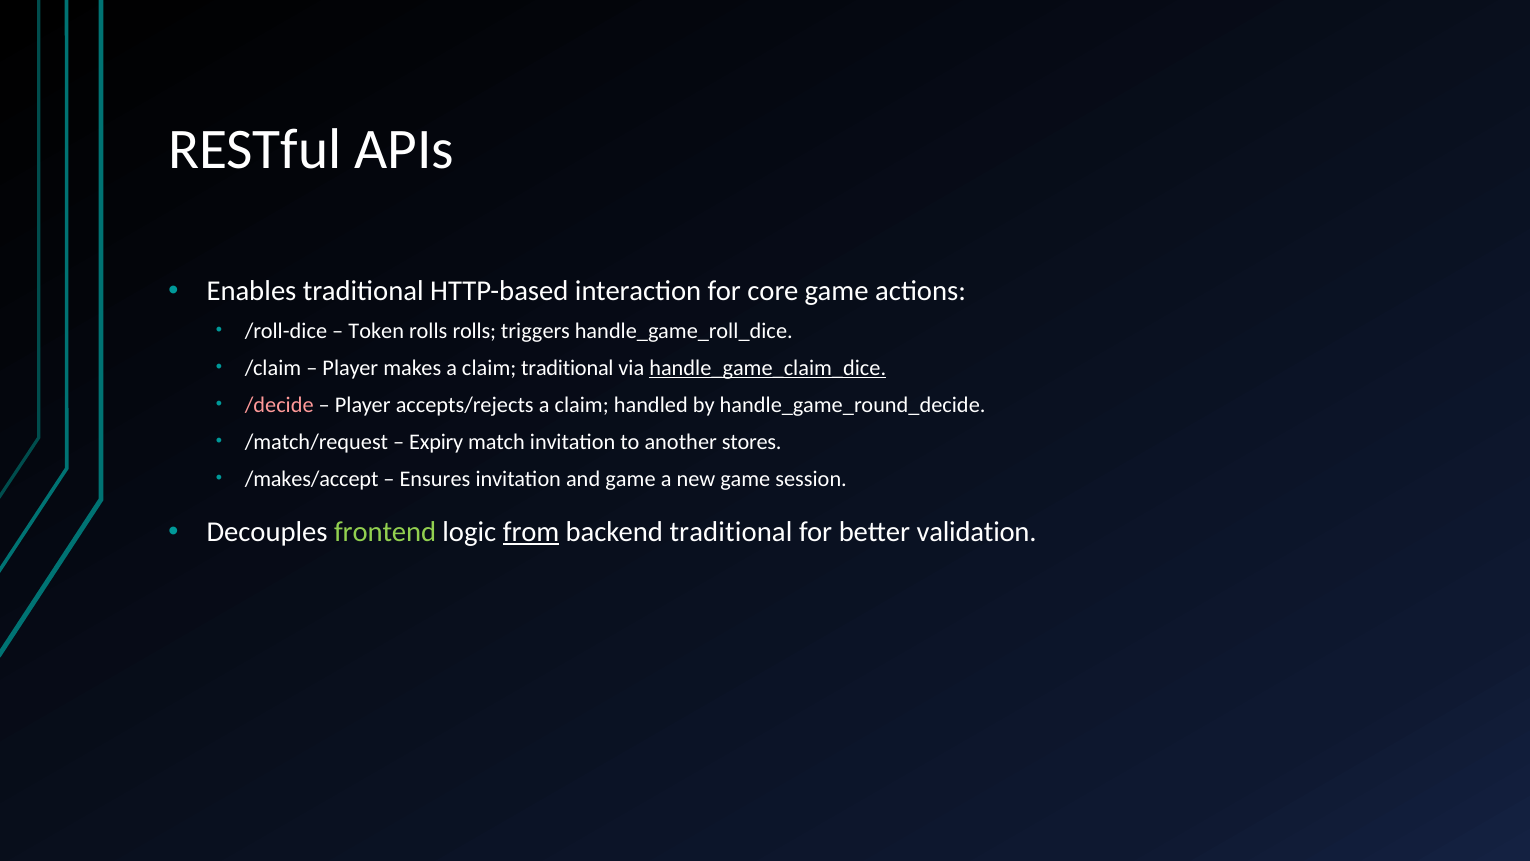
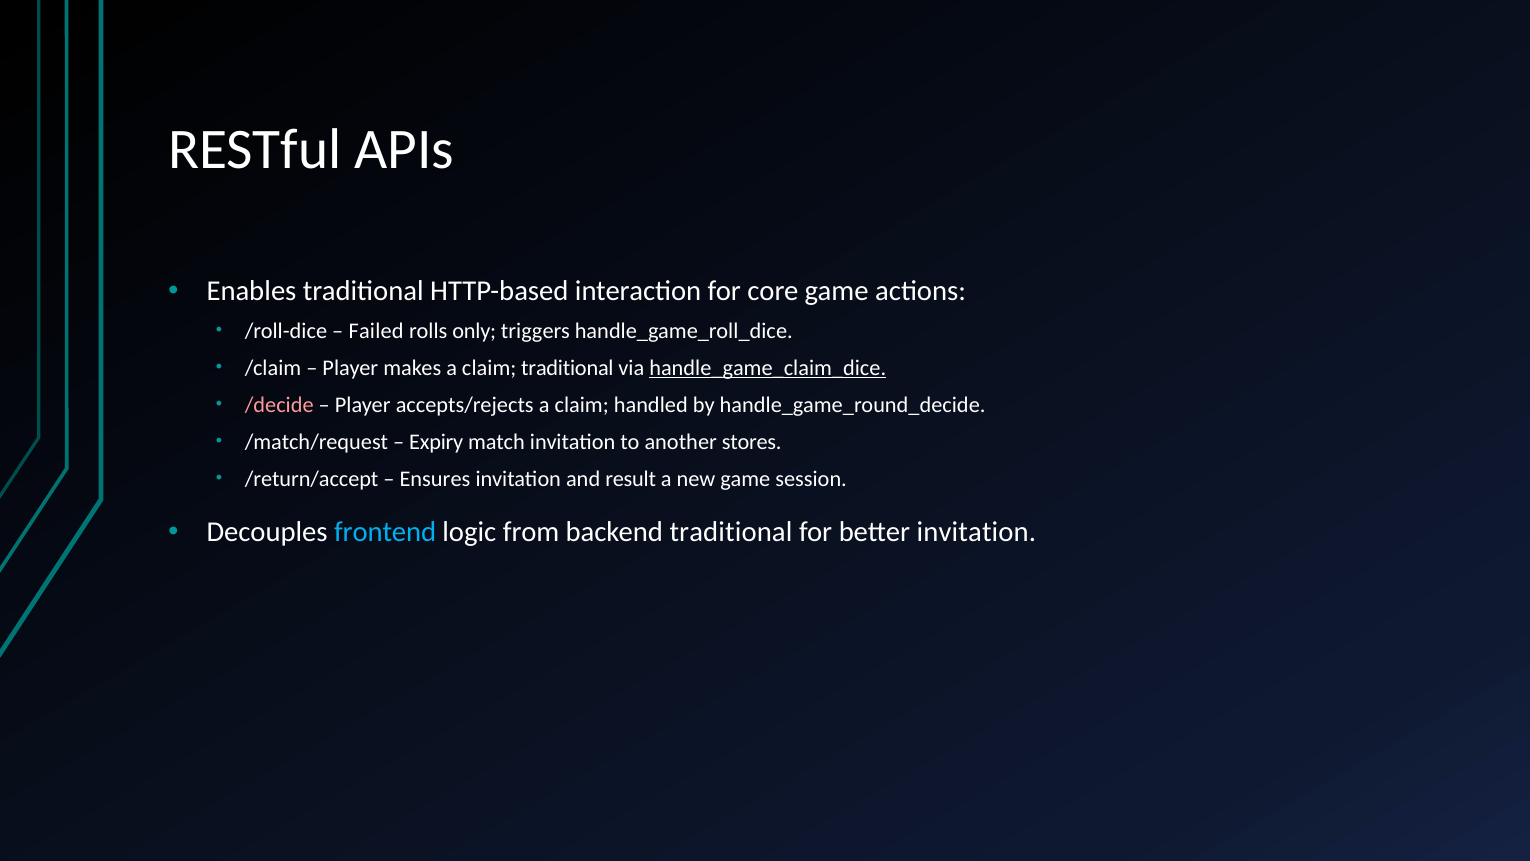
Token: Token -> Failed
rolls rolls: rolls -> only
/makes/accept: /makes/accept -> /return/accept
and game: game -> result
frontend colour: light green -> light blue
from underline: present -> none
better validation: validation -> invitation
